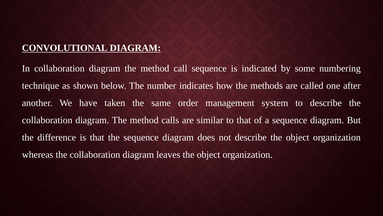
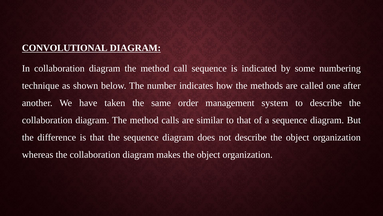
leaves: leaves -> makes
